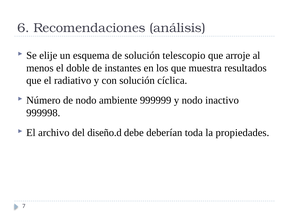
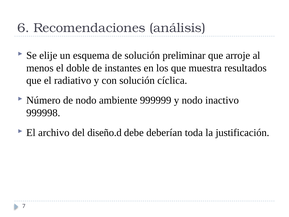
telescopio: telescopio -> preliminar
propiedades: propiedades -> justificación
